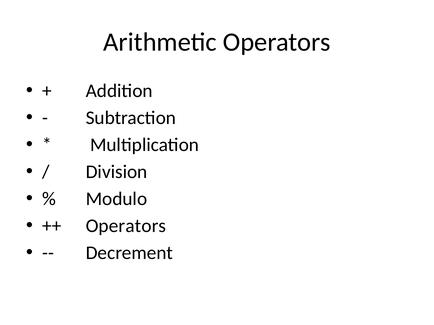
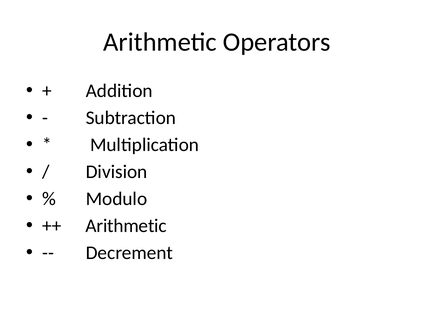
Operators at (126, 226): Operators -> Arithmetic
